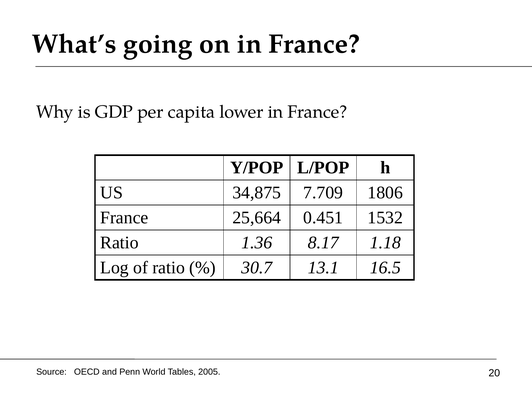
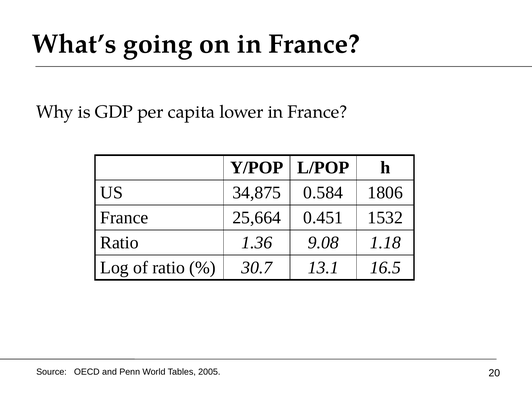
7.709: 7.709 -> 0.584
8.17: 8.17 -> 9.08
